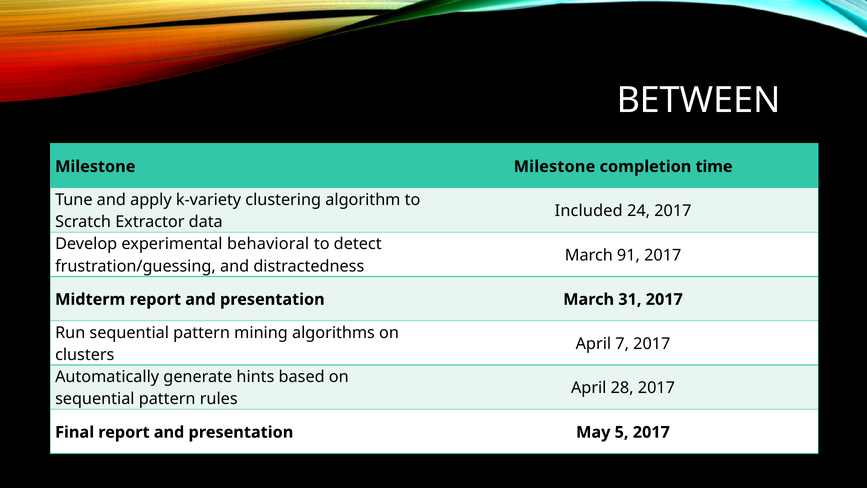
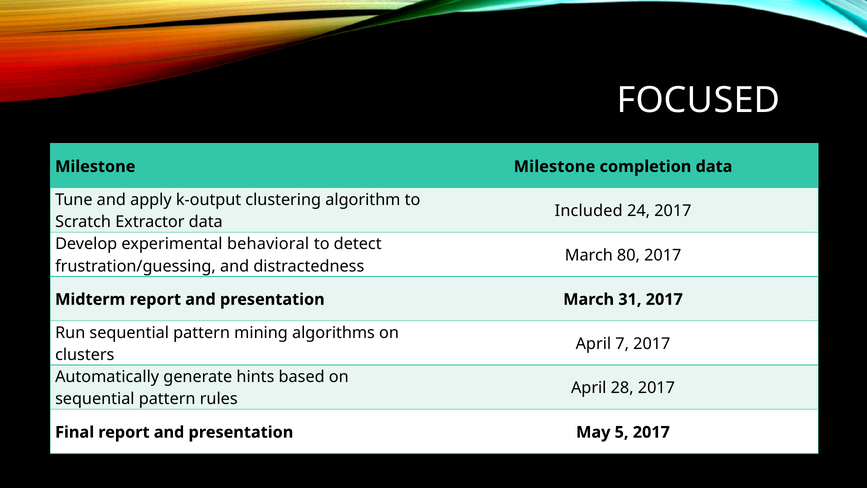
BETWEEN: BETWEEN -> FOCUSED
completion time: time -> data
k-variety: k-variety -> k-output
91: 91 -> 80
